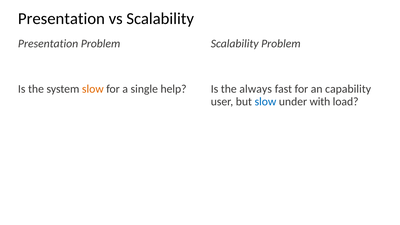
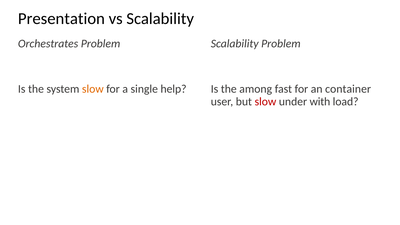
Presentation at (48, 44): Presentation -> Orchestrates
always: always -> among
capability: capability -> container
slow at (265, 102) colour: blue -> red
